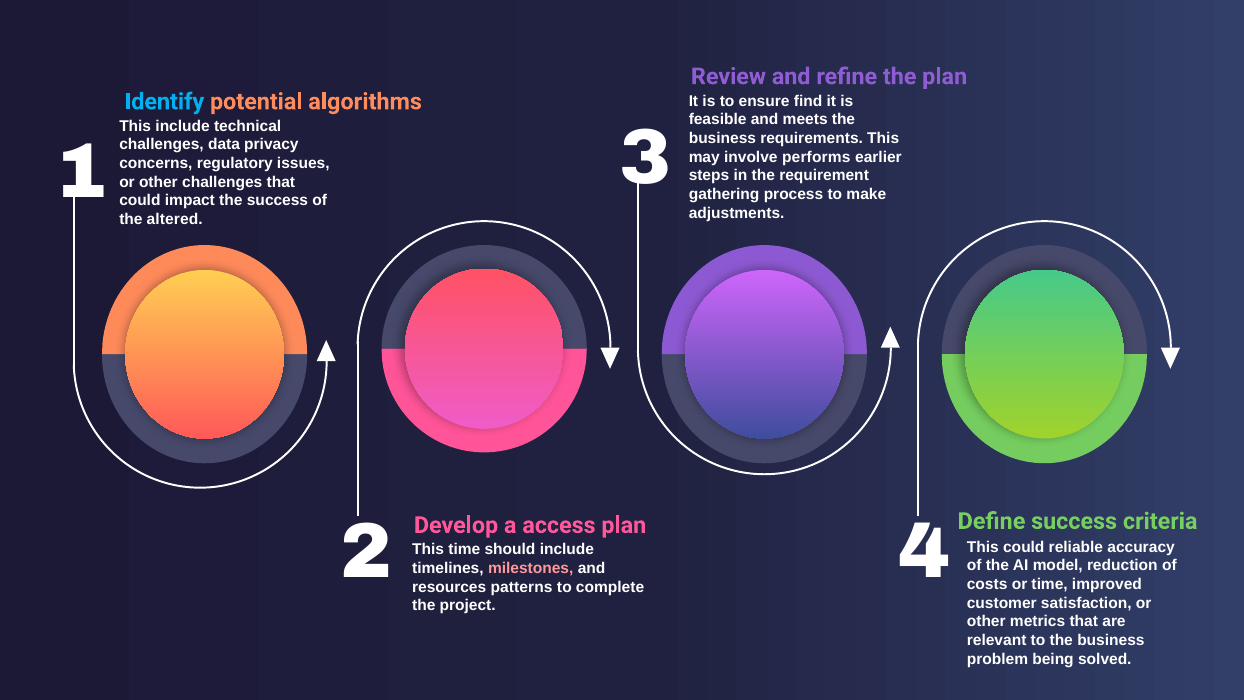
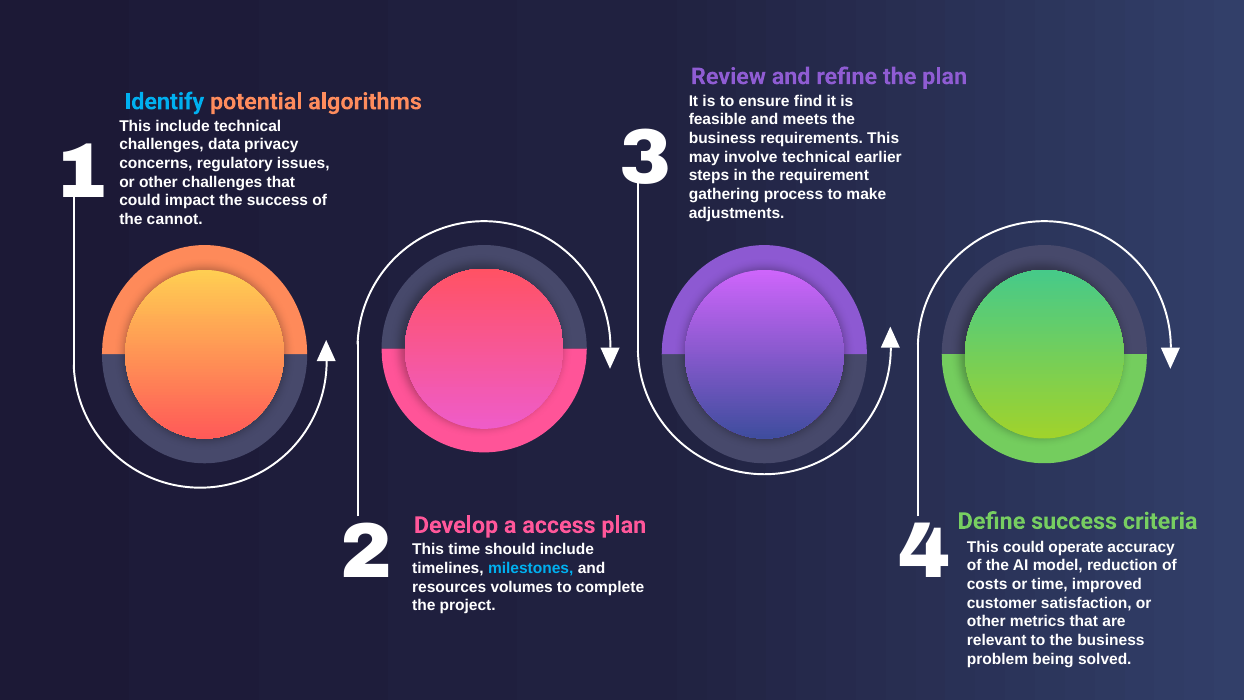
involve performs: performs -> technical
altered: altered -> cannot
reliable: reliable -> operate
milestones colour: pink -> light blue
patterns: patterns -> volumes
